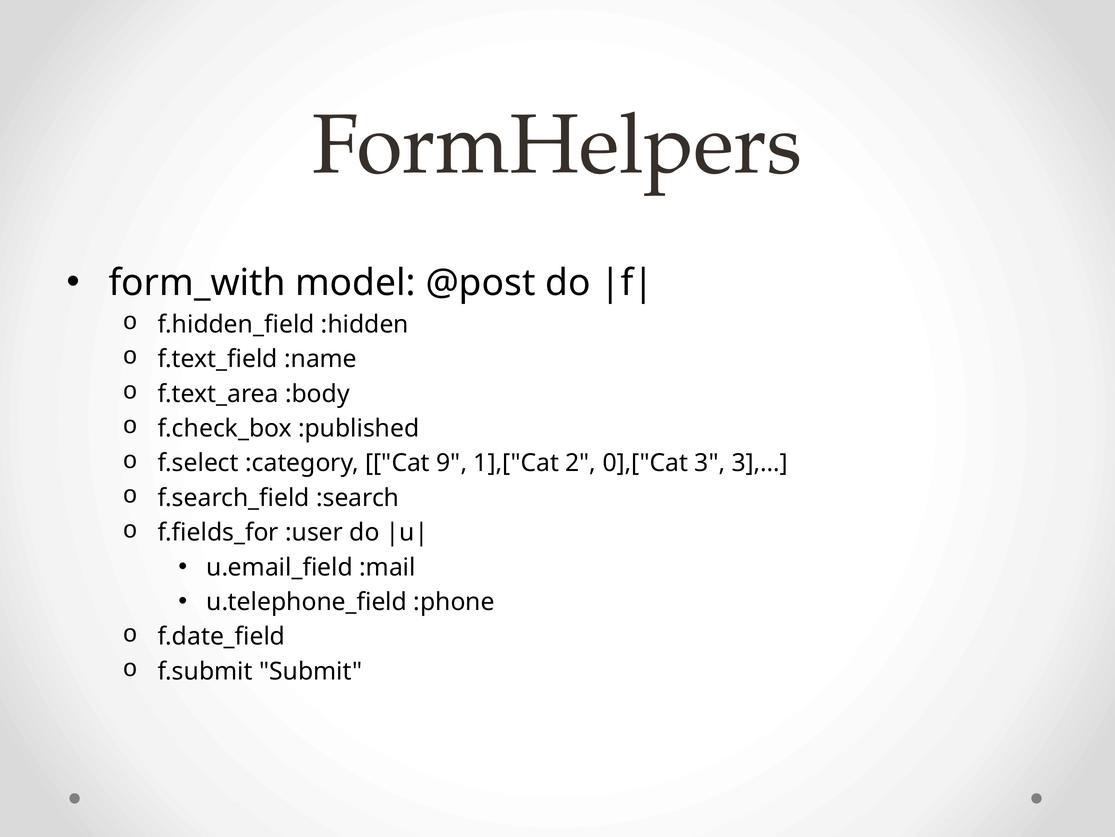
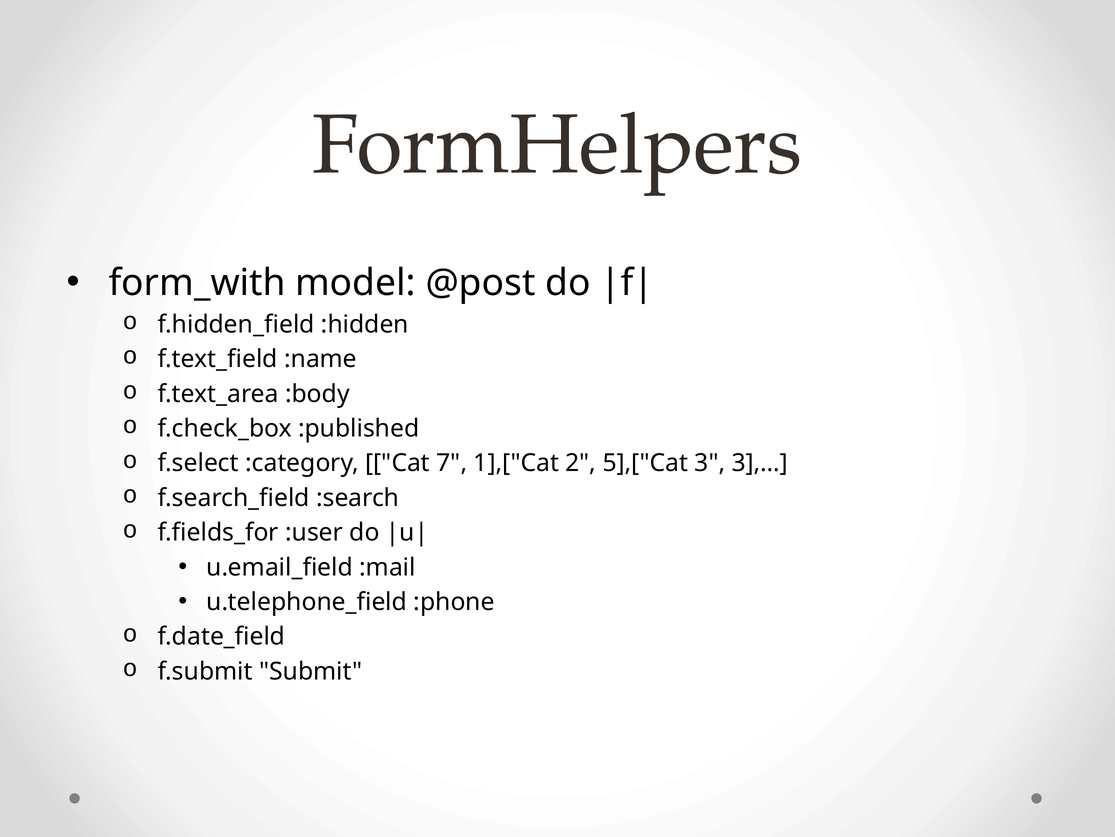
9: 9 -> 7
0],["Cat: 0],["Cat -> 5],["Cat
